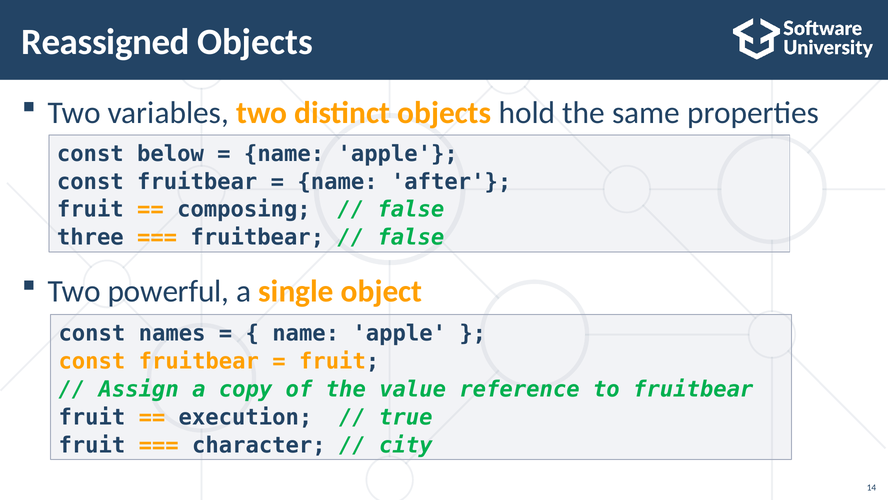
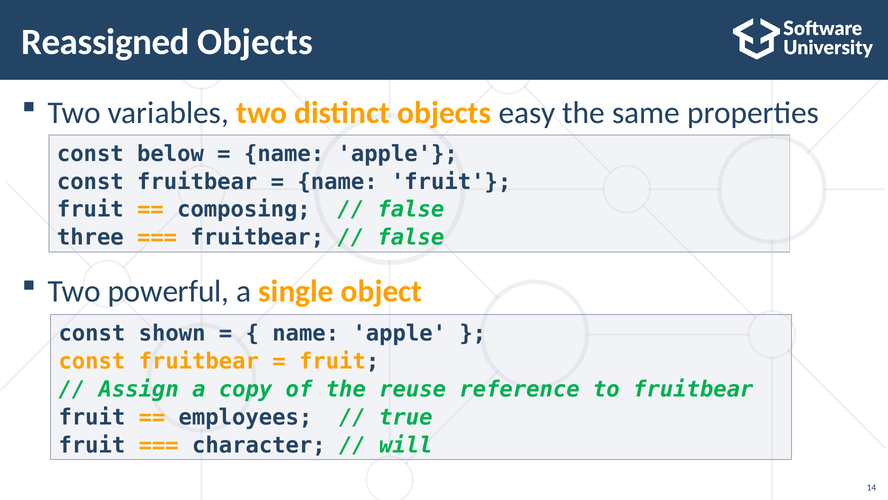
hold: hold -> easy
name after: after -> fruit
names: names -> shown
value: value -> reuse
execution: execution -> employees
city: city -> will
